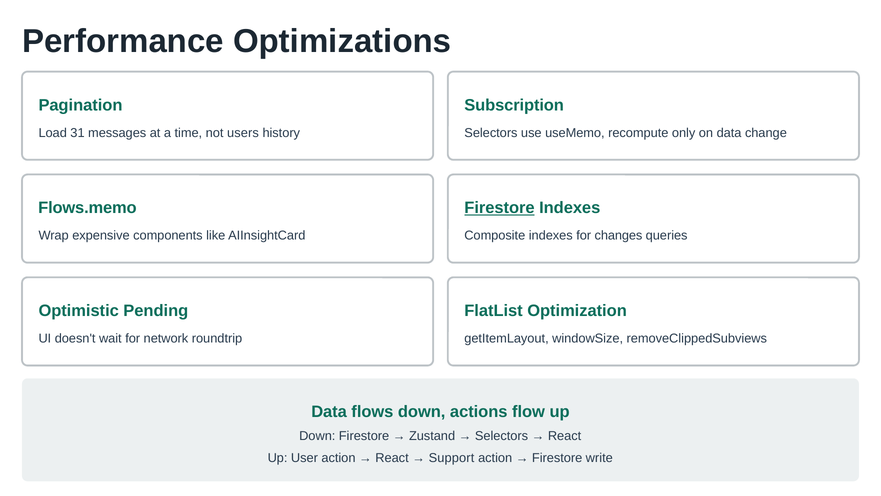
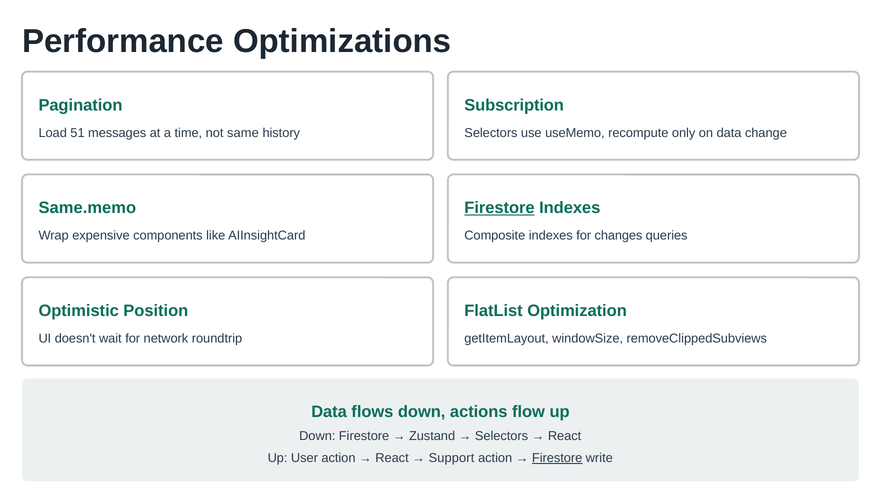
31: 31 -> 51
users: users -> same
Flows.memo: Flows.memo -> Same.memo
Pending: Pending -> Position
Firestore at (557, 458) underline: none -> present
